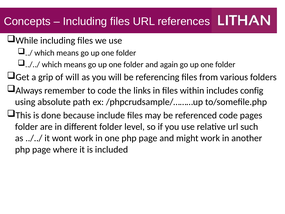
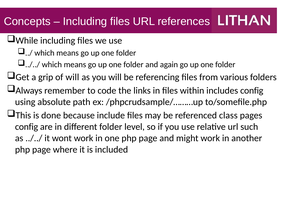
referenced code: code -> class
folder at (27, 127): folder -> config
